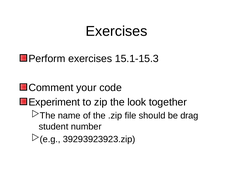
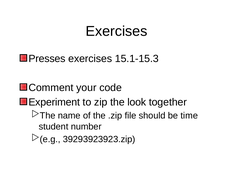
Perform: Perform -> Presses
drag: drag -> time
